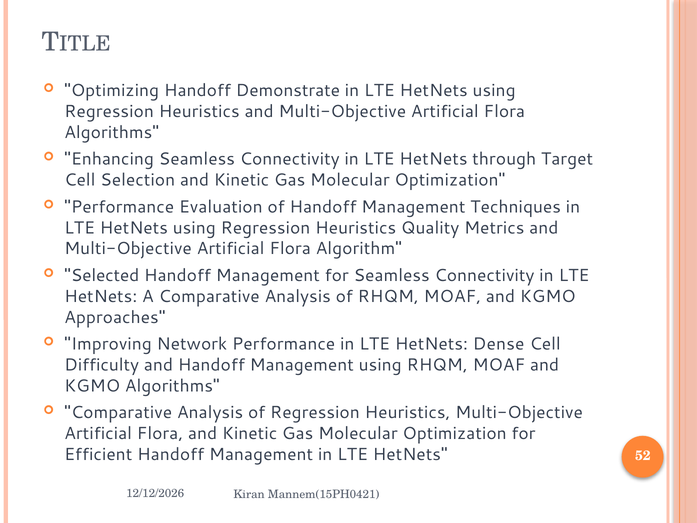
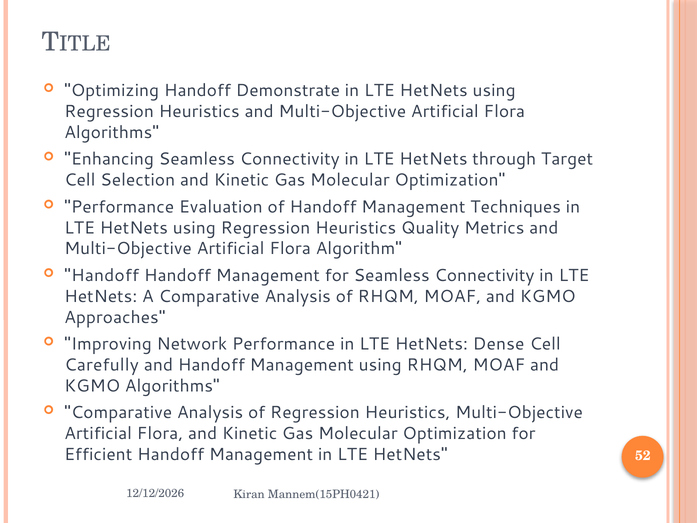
Selected at (102, 275): Selected -> Handoff
Difficulty: Difficulty -> Carefully
